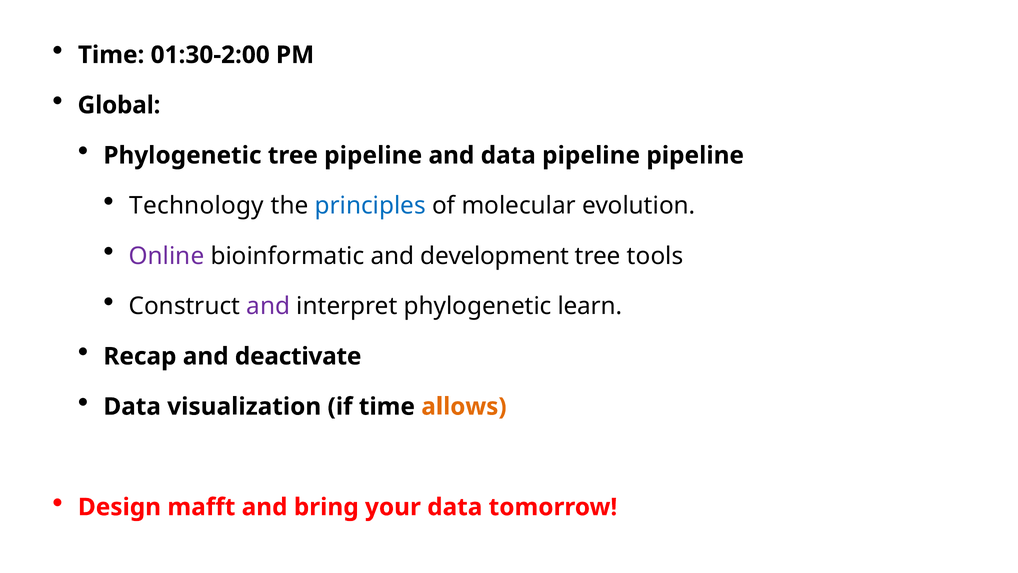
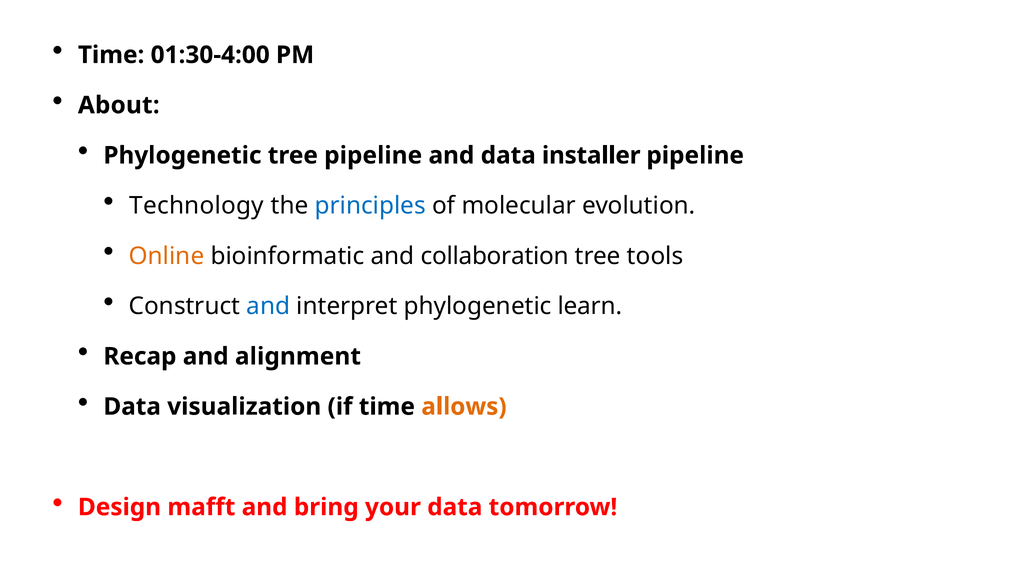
01:30-2:00: 01:30-2:00 -> 01:30-4:00
Global: Global -> About
data pipeline: pipeline -> installer
Online colour: purple -> orange
development: development -> collaboration
and at (268, 306) colour: purple -> blue
deactivate: deactivate -> alignment
